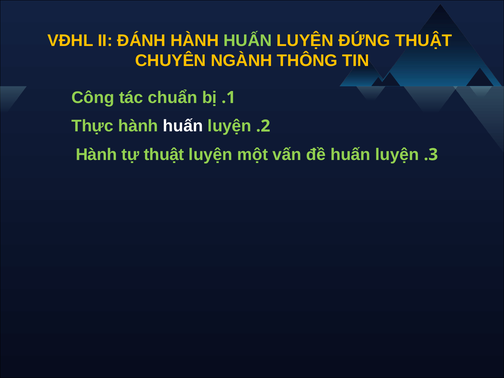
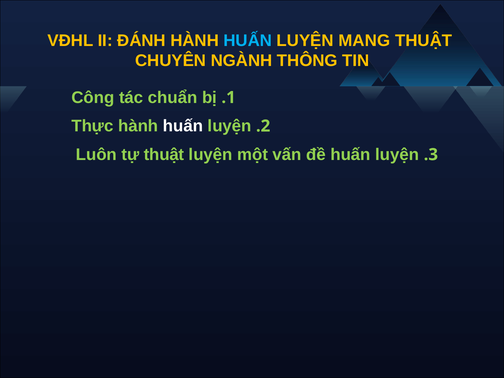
HUẤN at (248, 41) colour: light green -> light blue
ĐỨNG: ĐỨNG -> MANG
Hành at (96, 155): Hành -> Luôn
